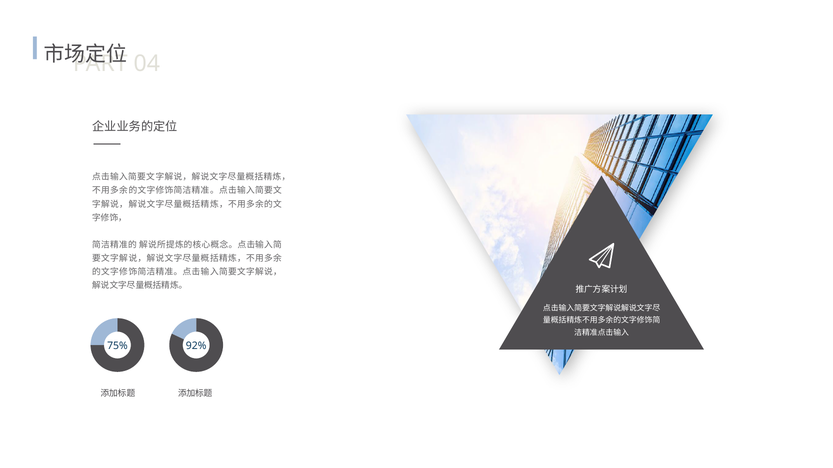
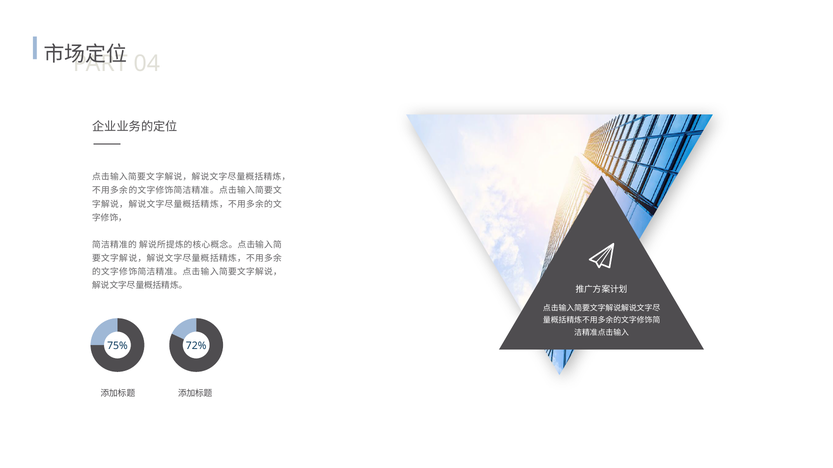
92%: 92% -> 72%
